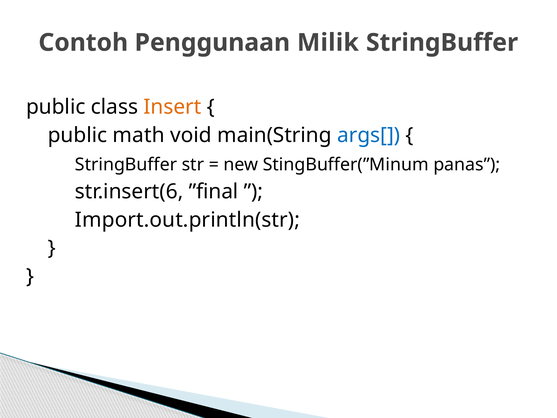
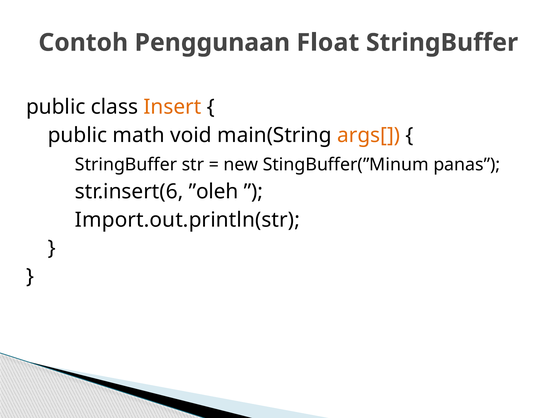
Milik: Milik -> Float
args[ colour: blue -> orange
”final: ”final -> ”oleh
